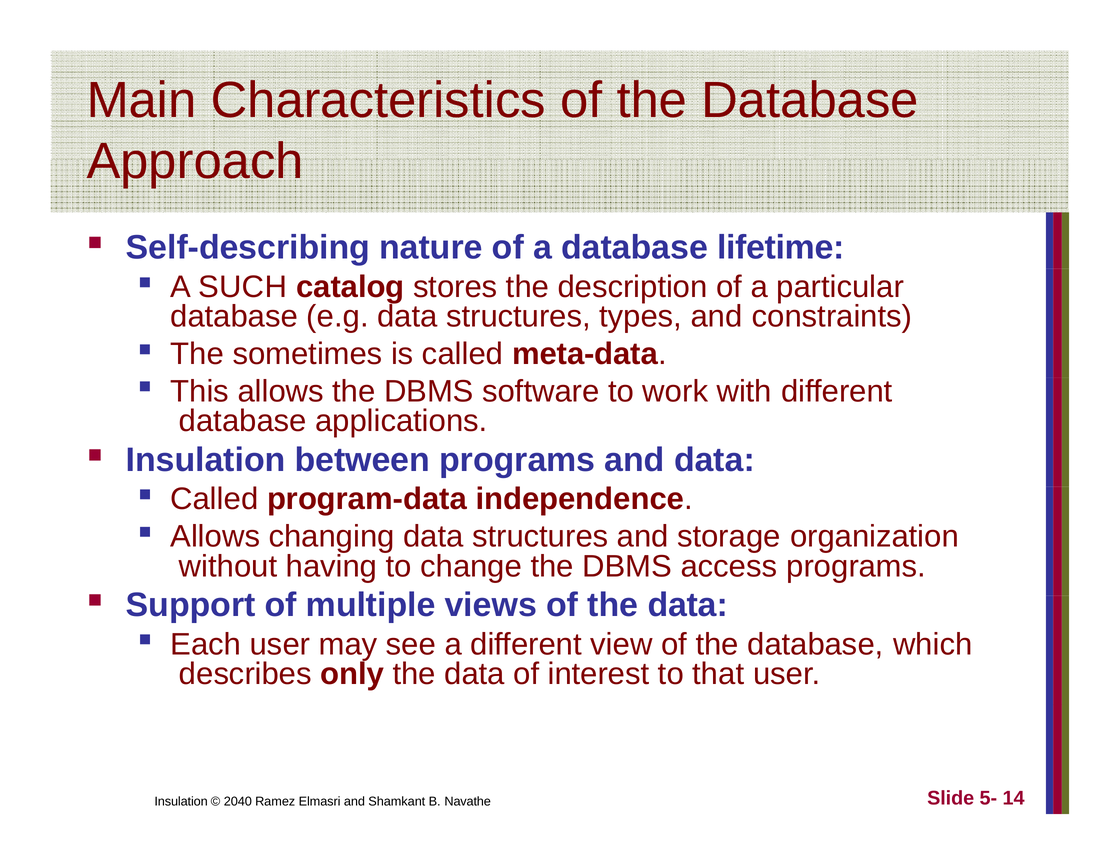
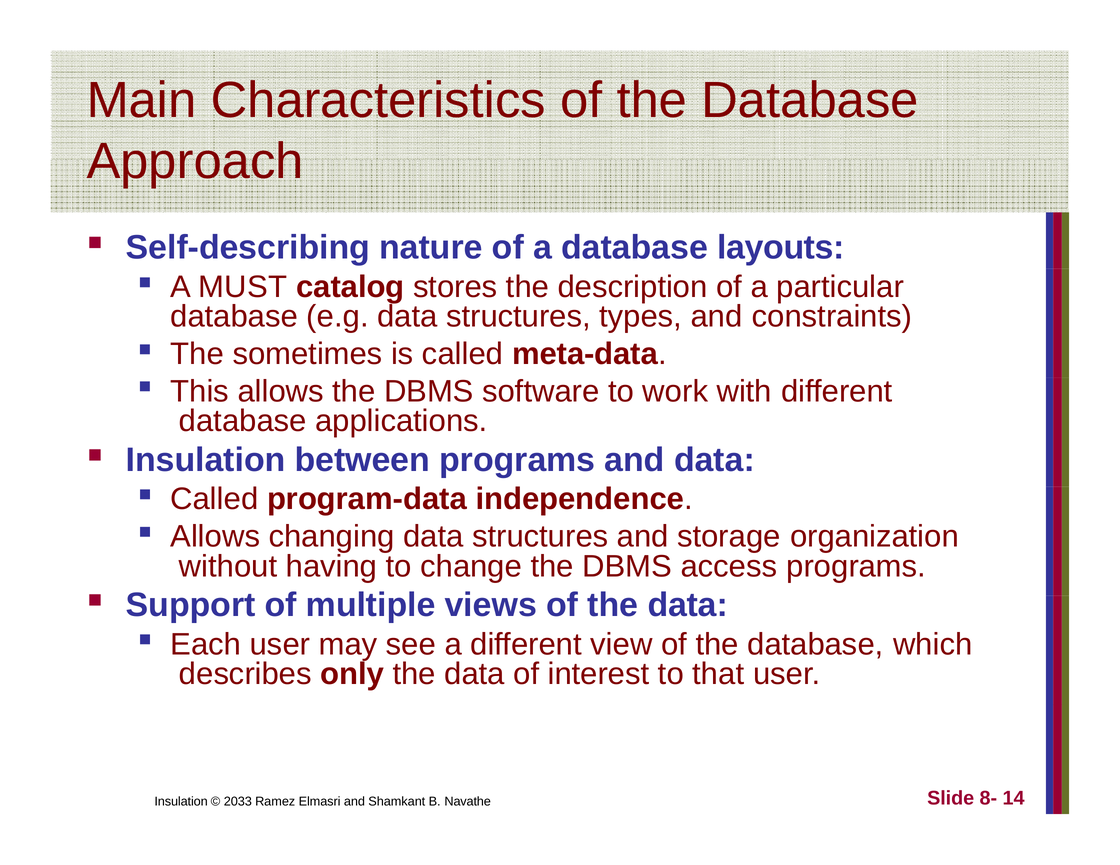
lifetime: lifetime -> layouts
SUCH: SUCH -> MUST
5-: 5- -> 8-
2040: 2040 -> 2033
